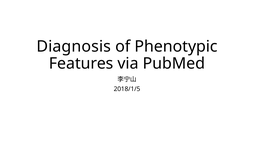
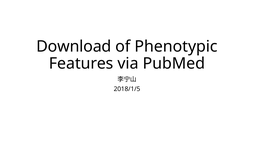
Diagnosis: Diagnosis -> Download
